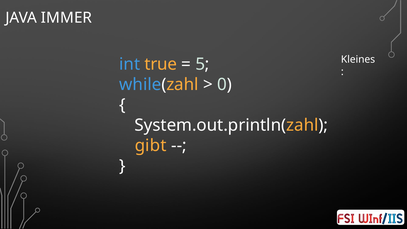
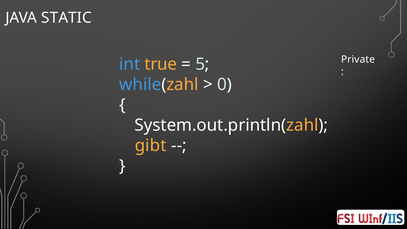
IMMER: IMMER -> STATIC
Kleines: Kleines -> Private
